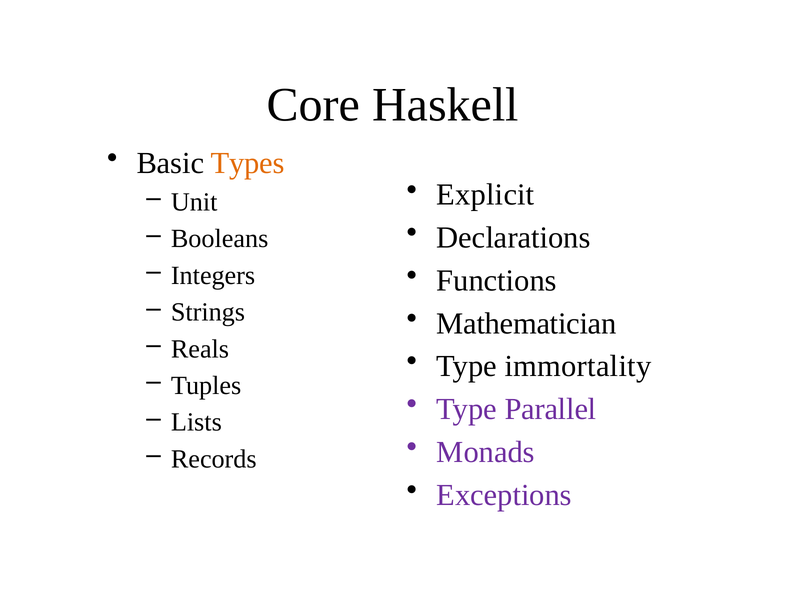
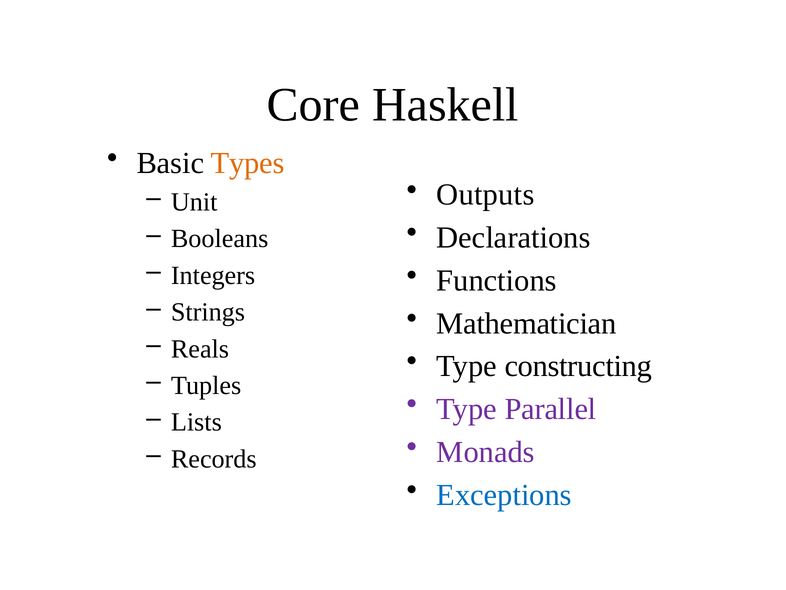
Explicit: Explicit -> Outputs
immortality: immortality -> constructing
Exceptions colour: purple -> blue
